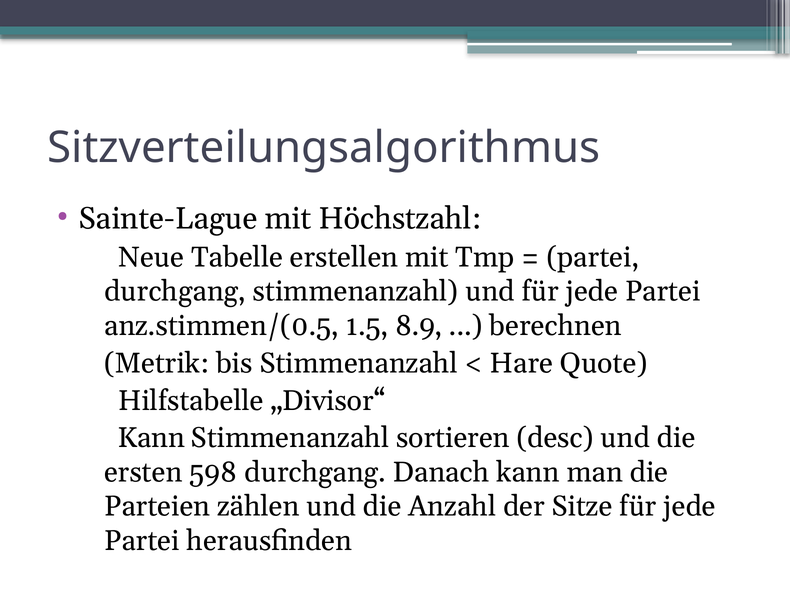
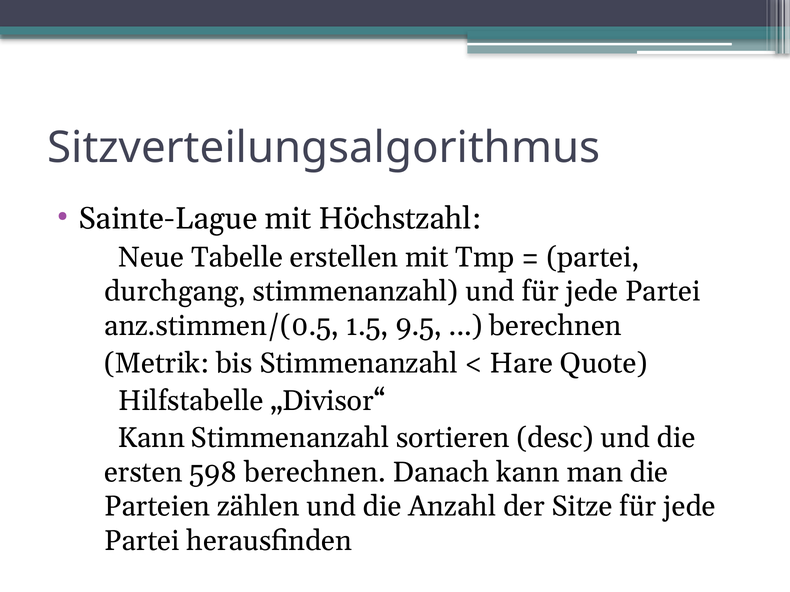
8.9: 8.9 -> 9.5
598 durchgang: durchgang -> berechnen
